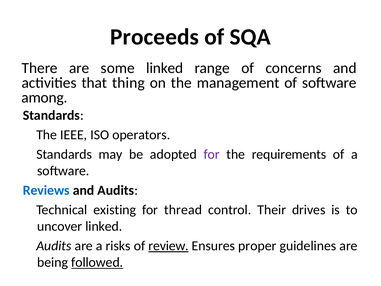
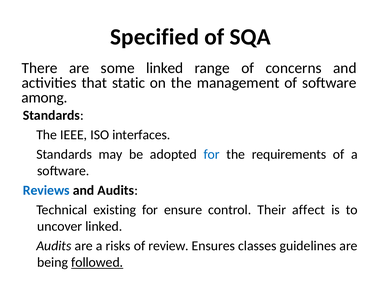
Proceeds: Proceeds -> Specified
thing: thing -> static
operators: operators -> interfaces
for at (212, 154) colour: purple -> blue
thread: thread -> ensure
drives: drives -> affect
review underline: present -> none
proper: proper -> classes
